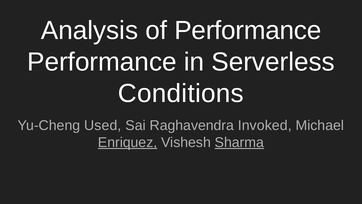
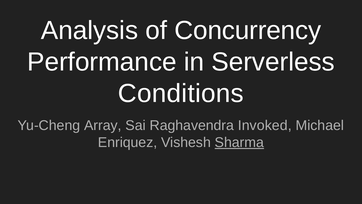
of Performance: Performance -> Concurrency
Used: Used -> Array
Enriquez underline: present -> none
